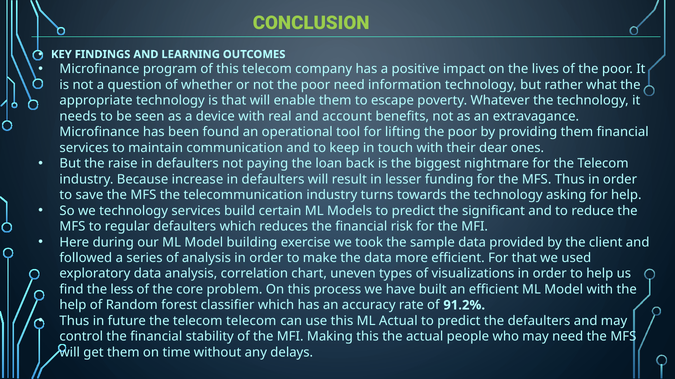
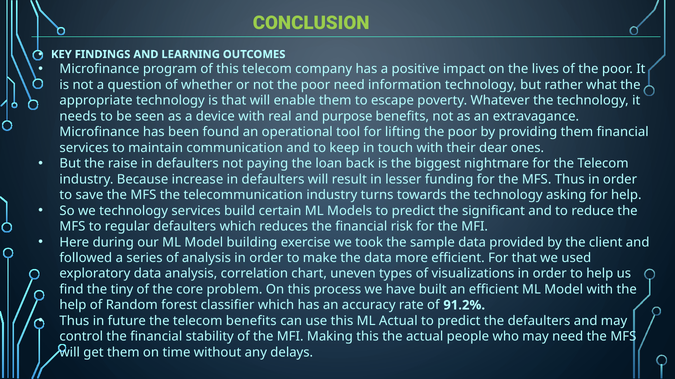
account: account -> purpose
less: less -> tiny
telecom telecom: telecom -> benefits
